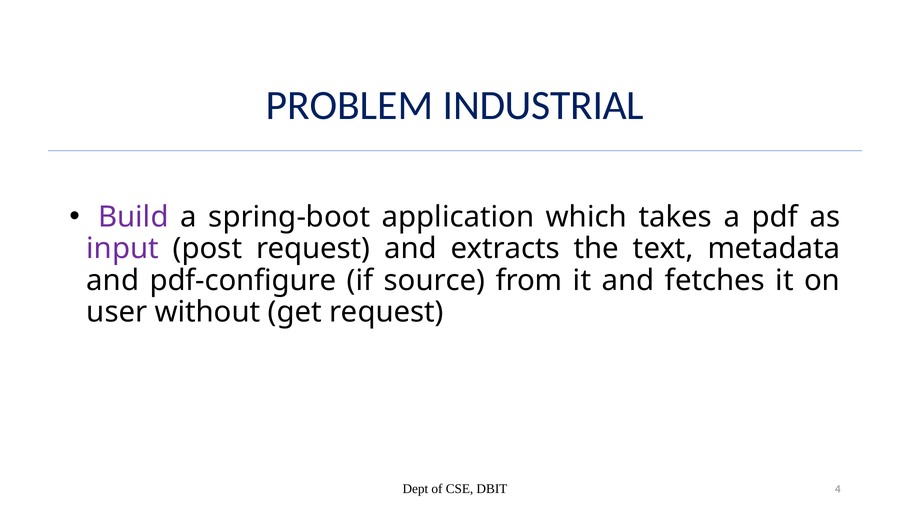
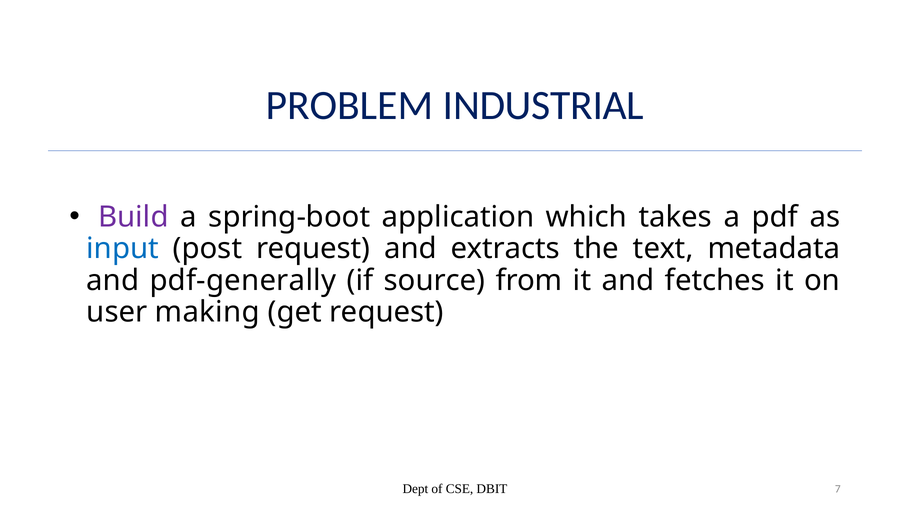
input colour: purple -> blue
pdf-configure: pdf-configure -> pdf-generally
without: without -> making
4: 4 -> 7
